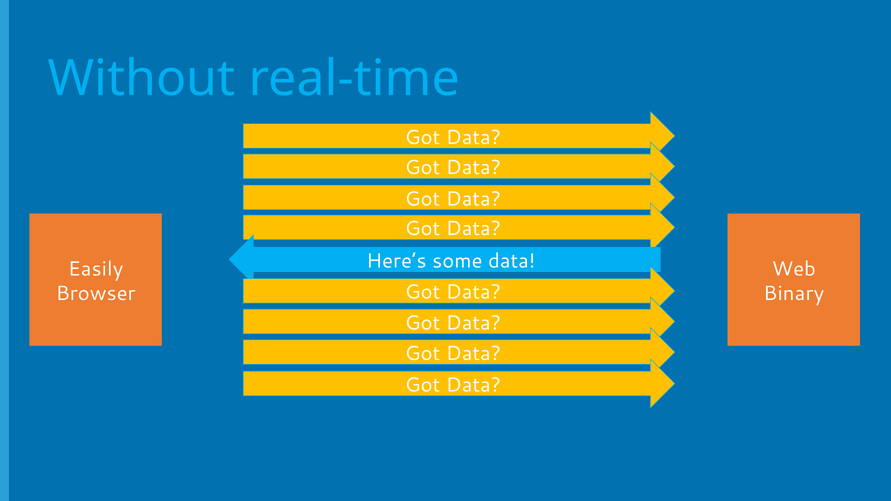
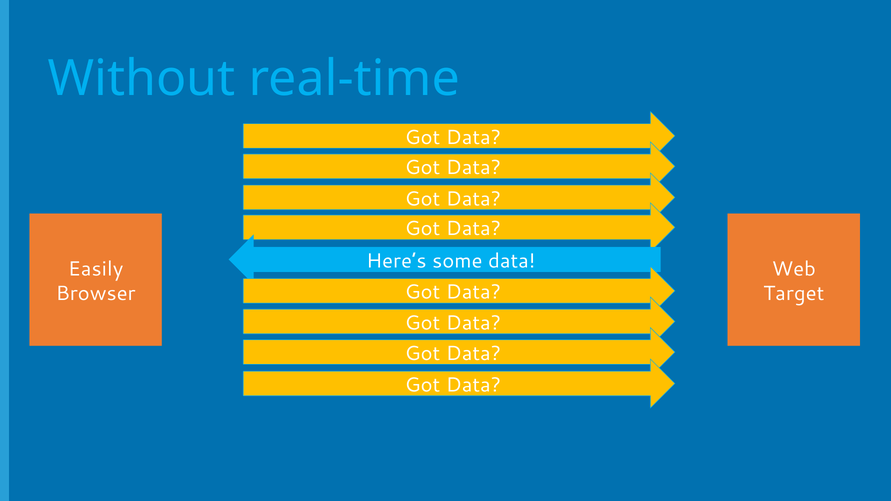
Binary: Binary -> Target
